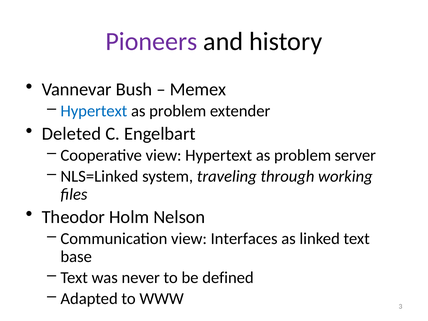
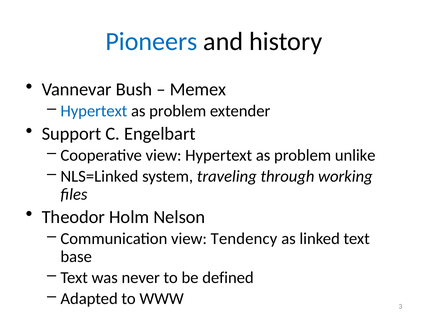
Pioneers colour: purple -> blue
Deleted: Deleted -> Support
server: server -> unlike
Interfaces: Interfaces -> Tendency
